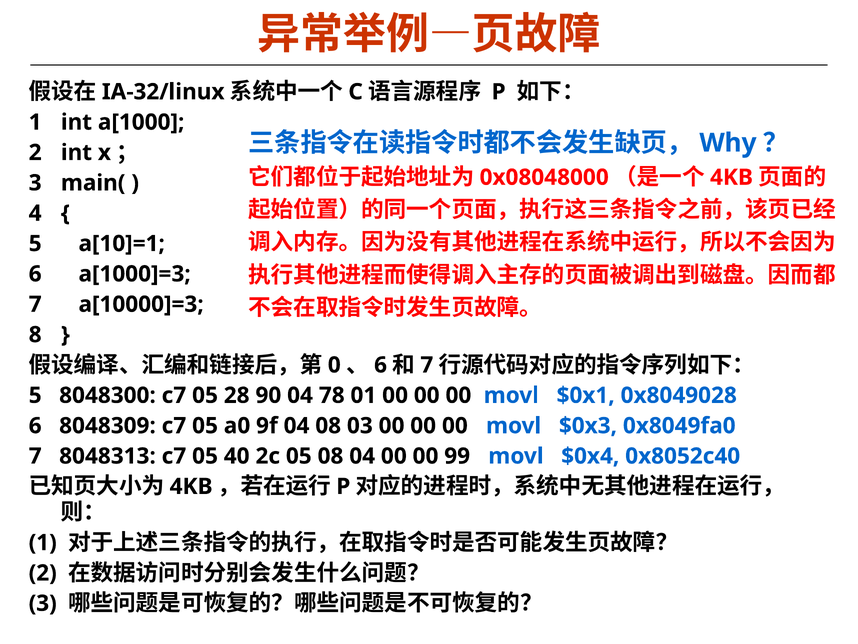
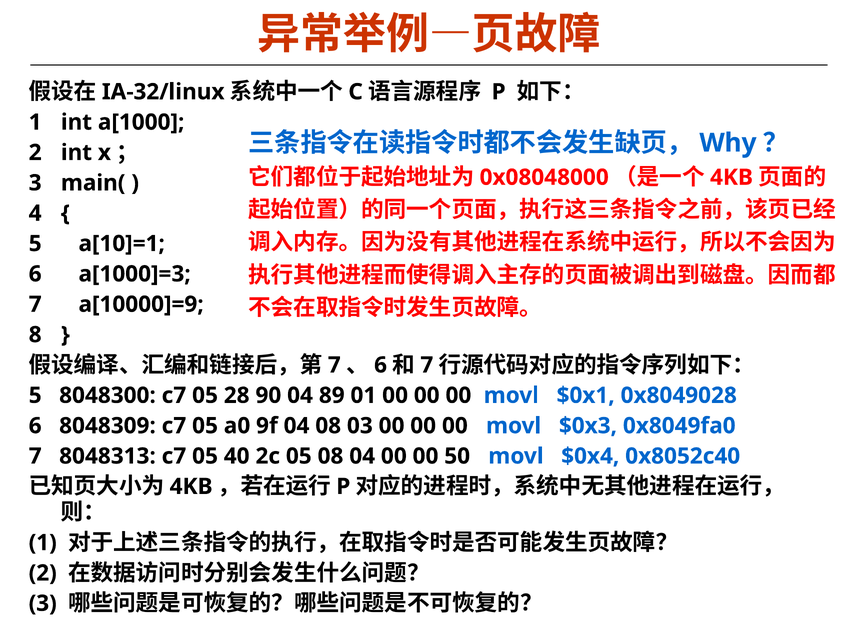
a[10000]=3: a[10000]=3 -> a[10000]=9
0 at (334, 365): 0 -> 7
78: 78 -> 89
99: 99 -> 50
